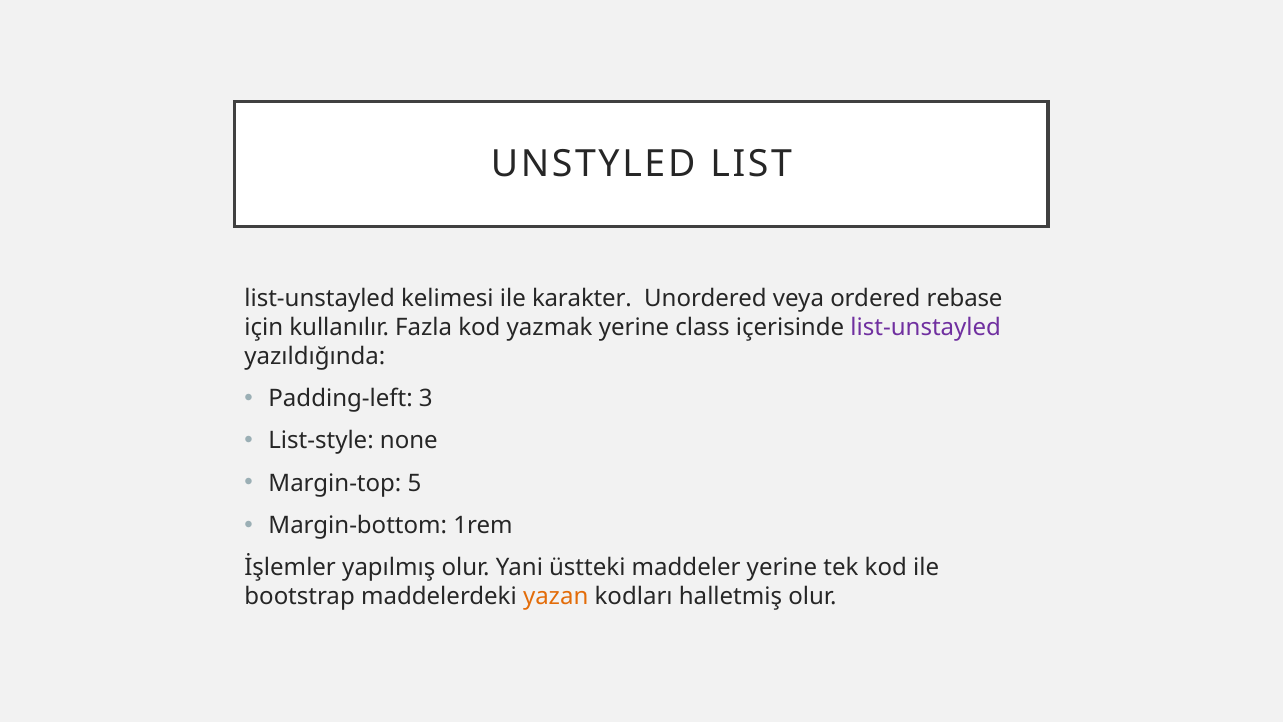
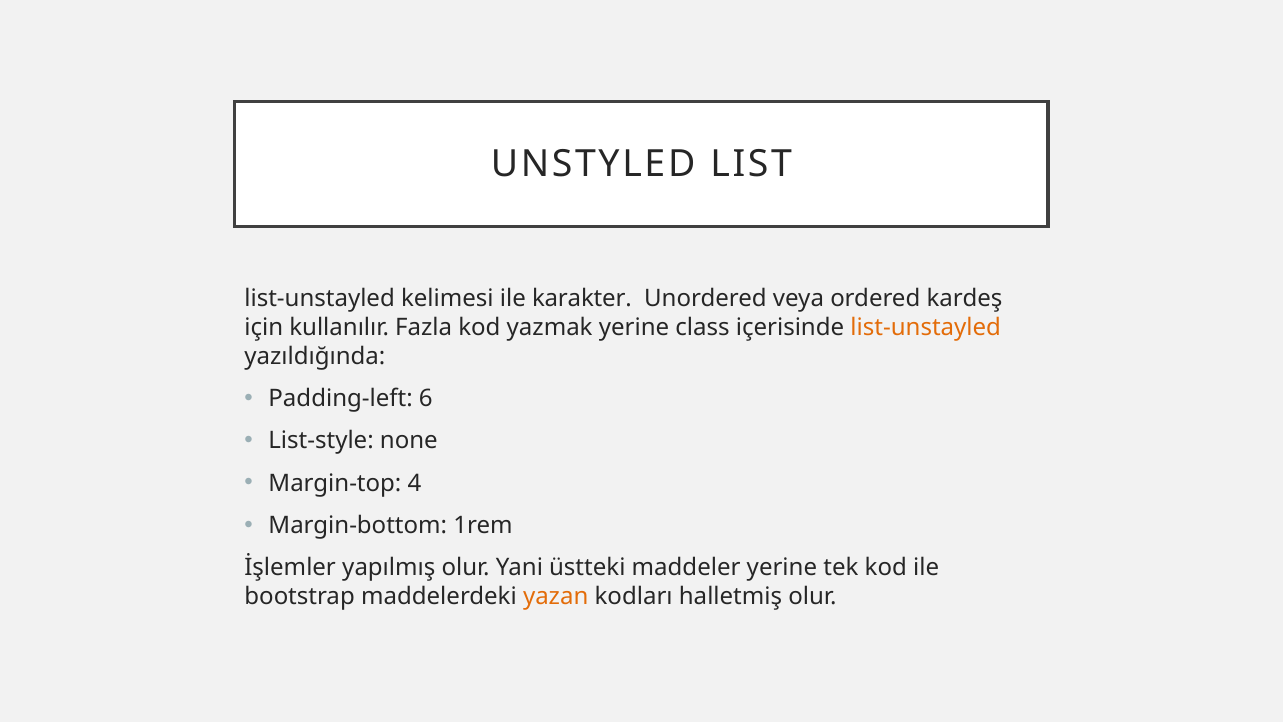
rebase: rebase -> kardeş
list-unstayled at (926, 327) colour: purple -> orange
3: 3 -> 6
5: 5 -> 4
